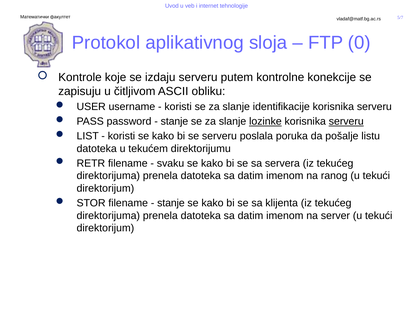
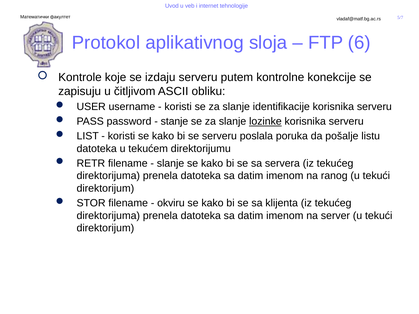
0: 0 -> 6
serveru at (346, 121) underline: present -> none
svaku at (171, 163): svaku -> slanje
stanje at (171, 203): stanje -> okviru
